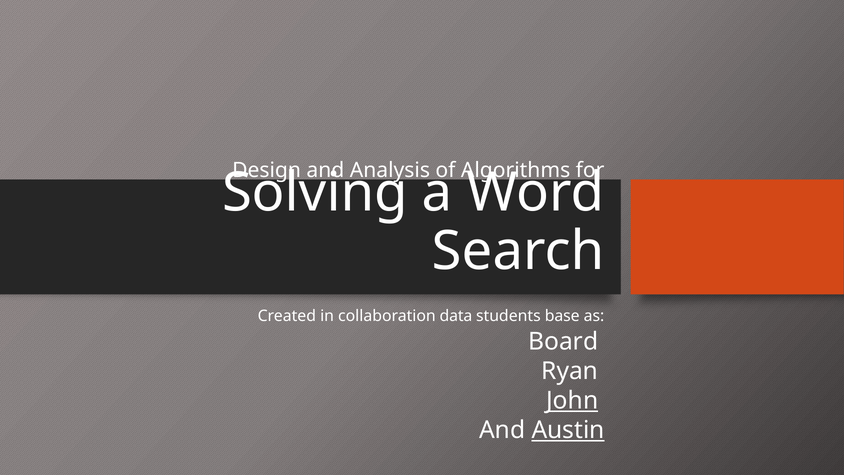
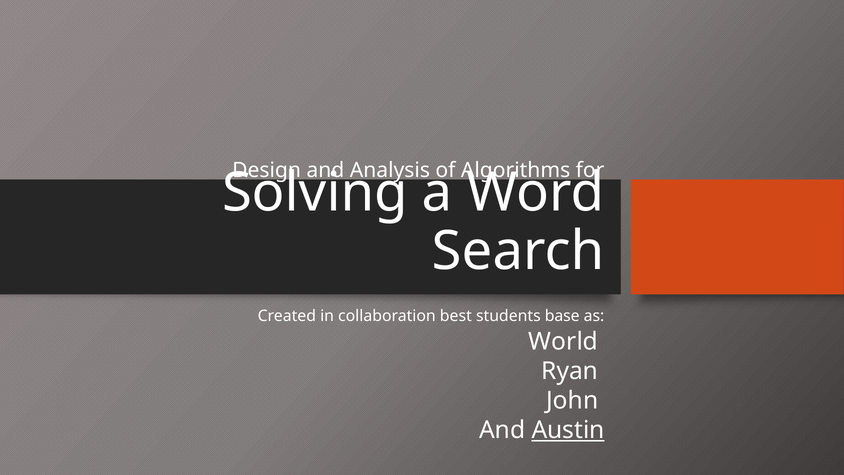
data: data -> best
Board: Board -> World
John underline: present -> none
